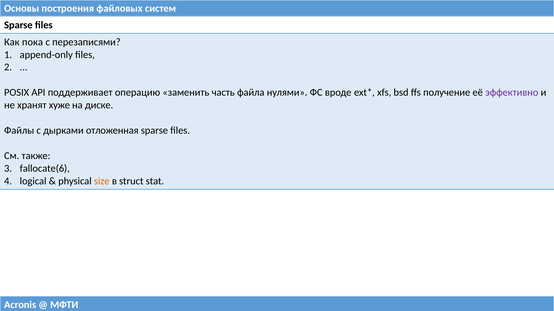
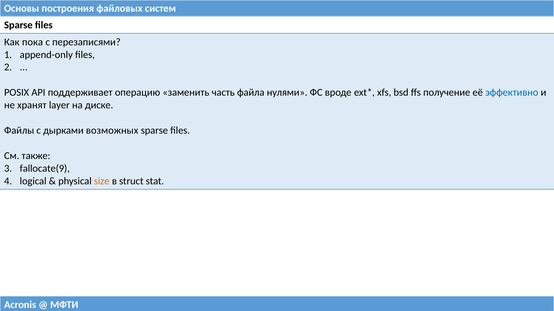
эффективно colour: purple -> blue
хуже: хуже -> layer
отложенная: отложенная -> возможных
fallocate(6: fallocate(6 -> fallocate(9
